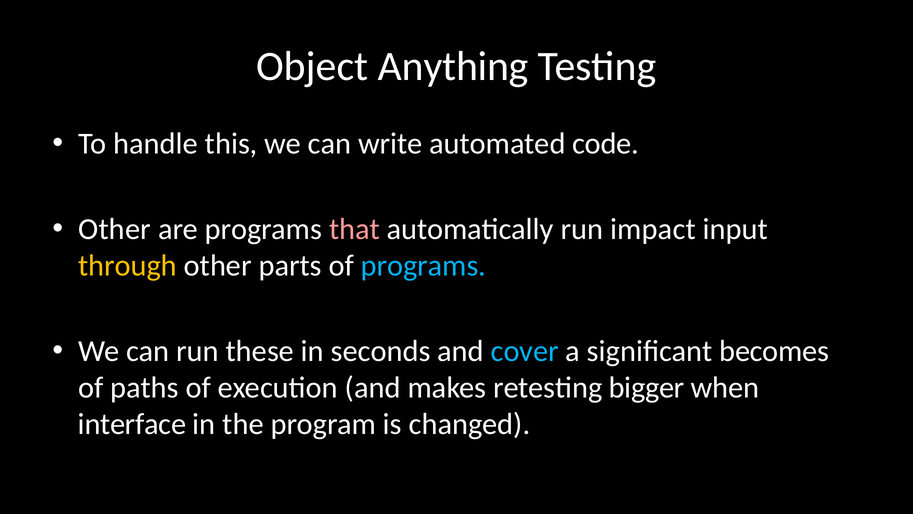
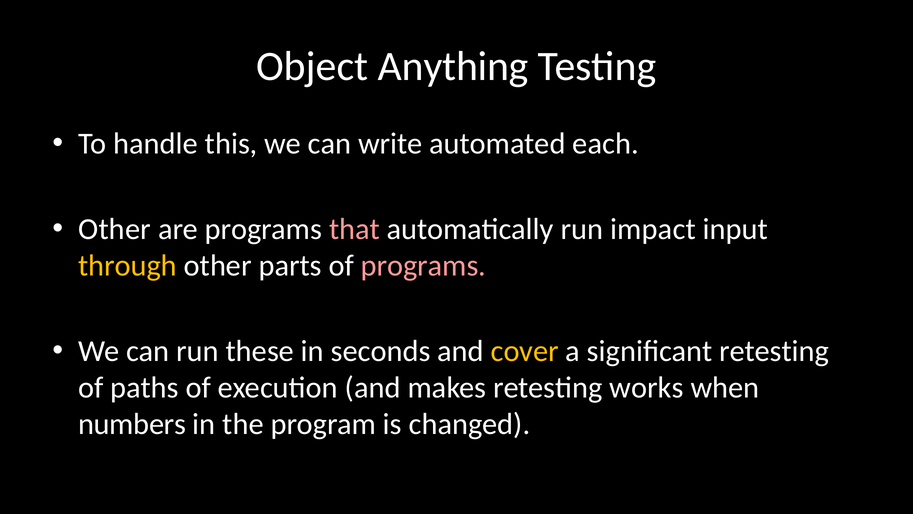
code: code -> each
programs at (424, 266) colour: light blue -> pink
cover colour: light blue -> yellow
significant becomes: becomes -> retesting
bigger: bigger -> works
interface: interface -> numbers
